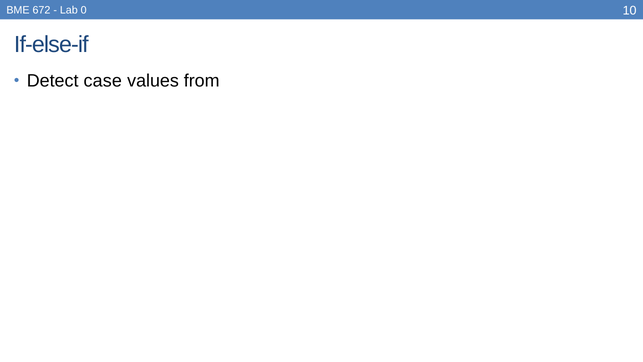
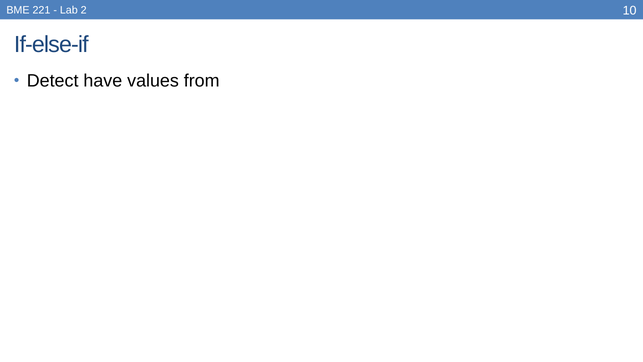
672: 672 -> 221
0: 0 -> 2
case: case -> have
